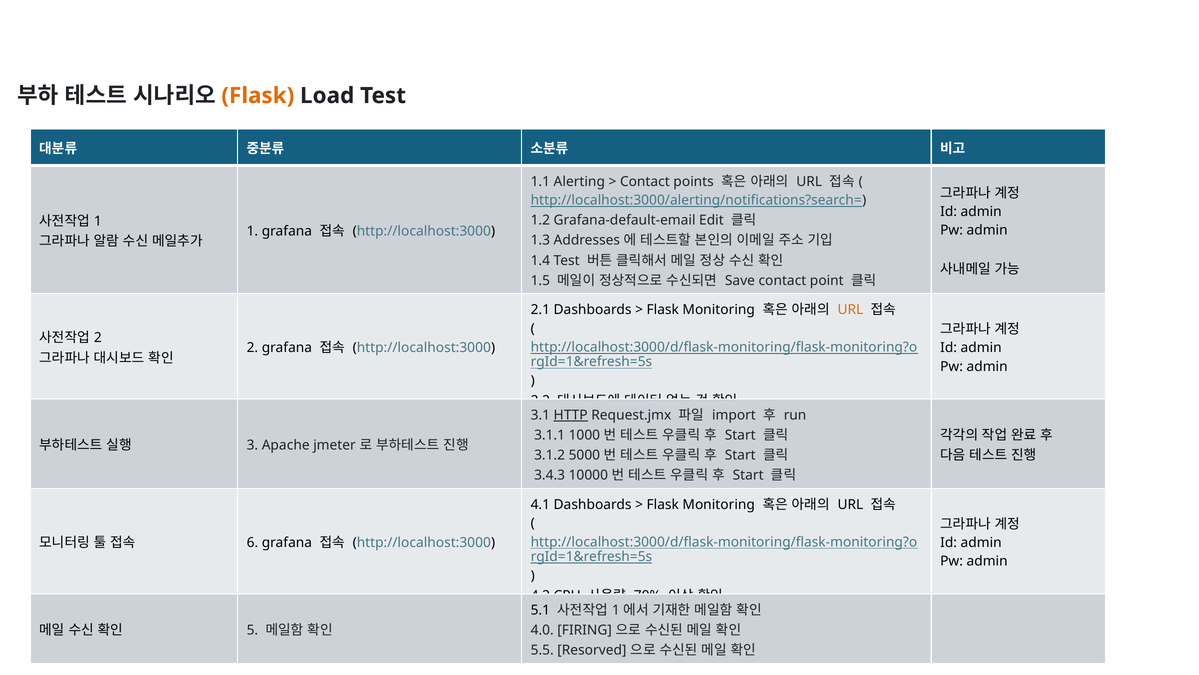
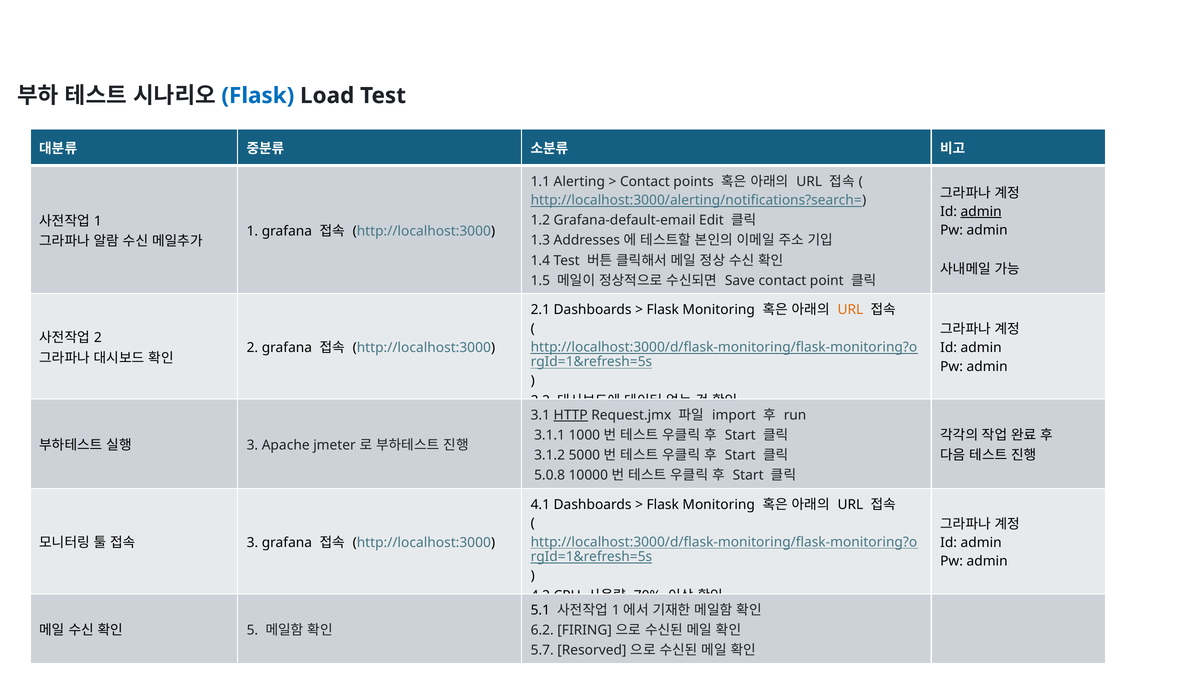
Flask at (258, 96) colour: orange -> blue
admin at (981, 211) underline: none -> present
3.4.3: 3.4.3 -> 5.0.8
6 at (252, 542): 6 -> 3
4.0: 4.0 -> 6.2
5.5: 5.5 -> 5.7
